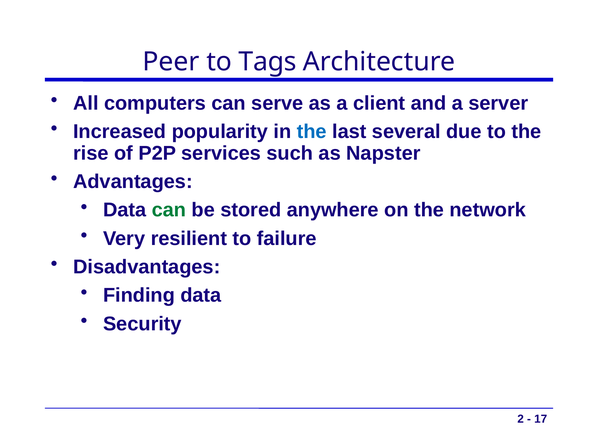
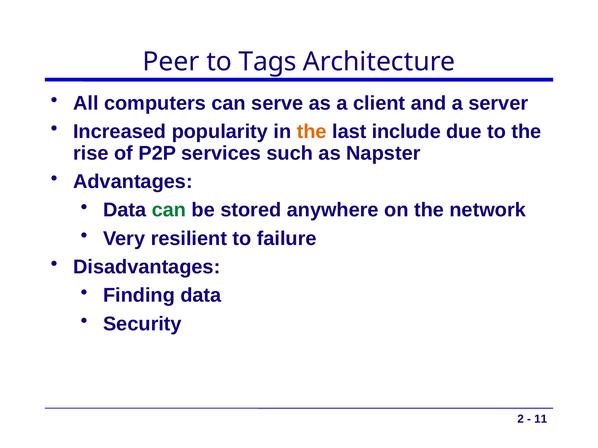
the at (312, 132) colour: blue -> orange
several: several -> include
17: 17 -> 11
